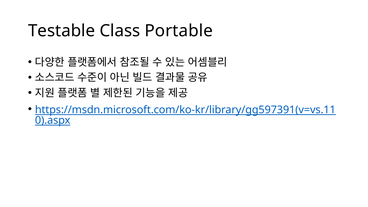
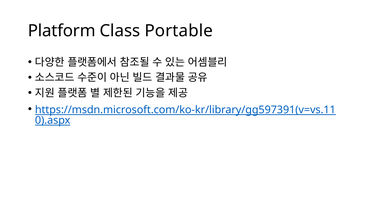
Testable: Testable -> Platform
